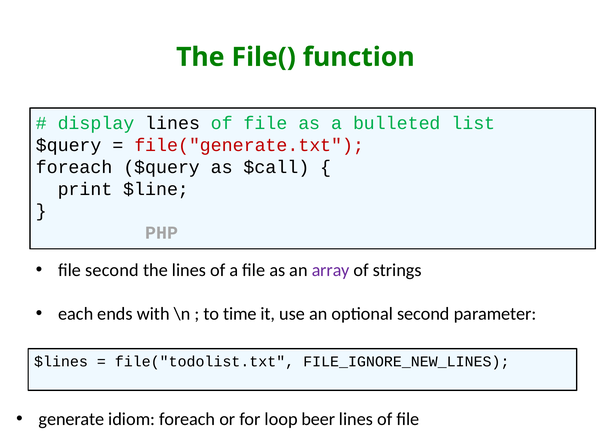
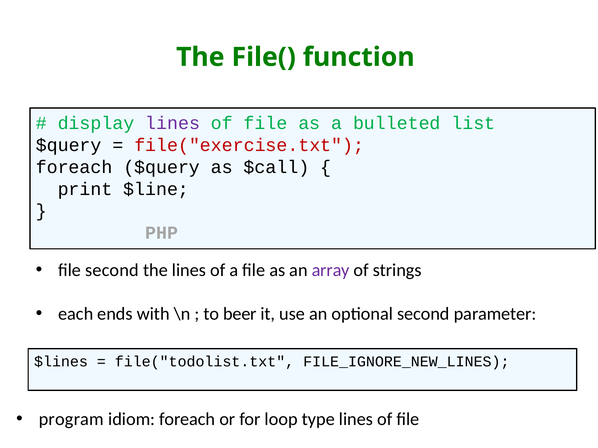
lines at (173, 123) colour: black -> purple
file("generate.txt: file("generate.txt -> file("exercise.txt
time: time -> beer
generate: generate -> program
beer: beer -> type
